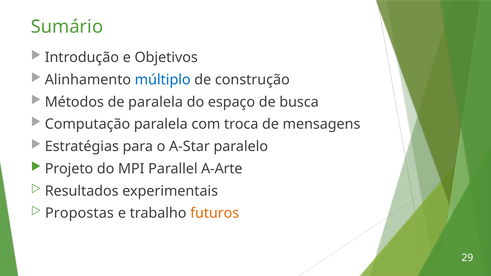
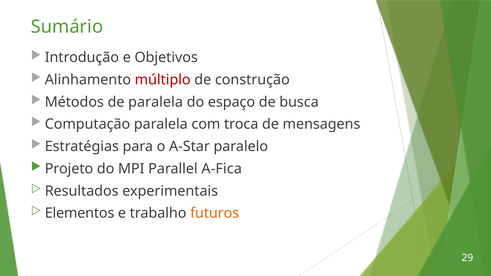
múltiplo colour: blue -> red
A-Arte: A-Arte -> A-Fica
Propostas: Propostas -> Elementos
